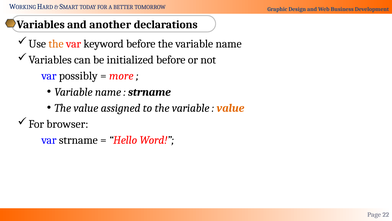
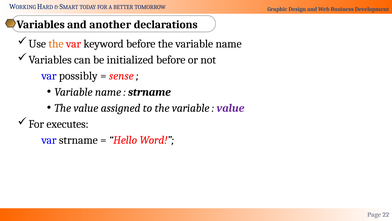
more: more -> sense
value at (230, 108) colour: orange -> purple
browser: browser -> executes
